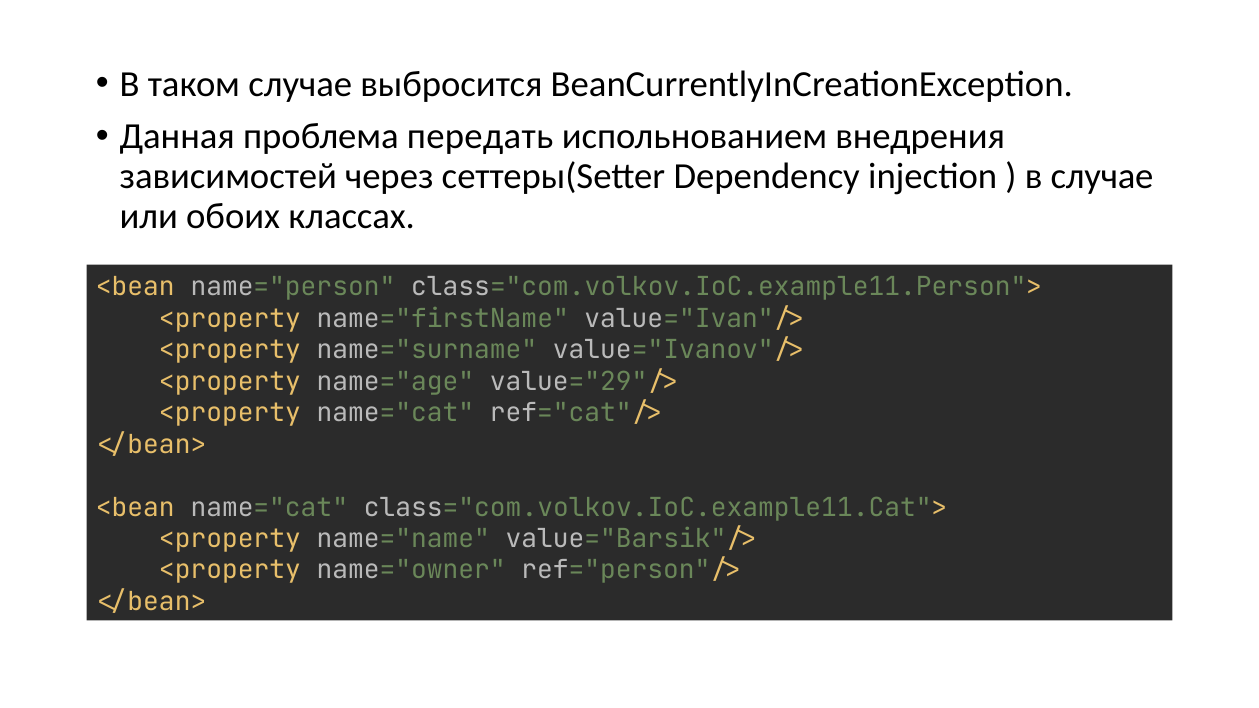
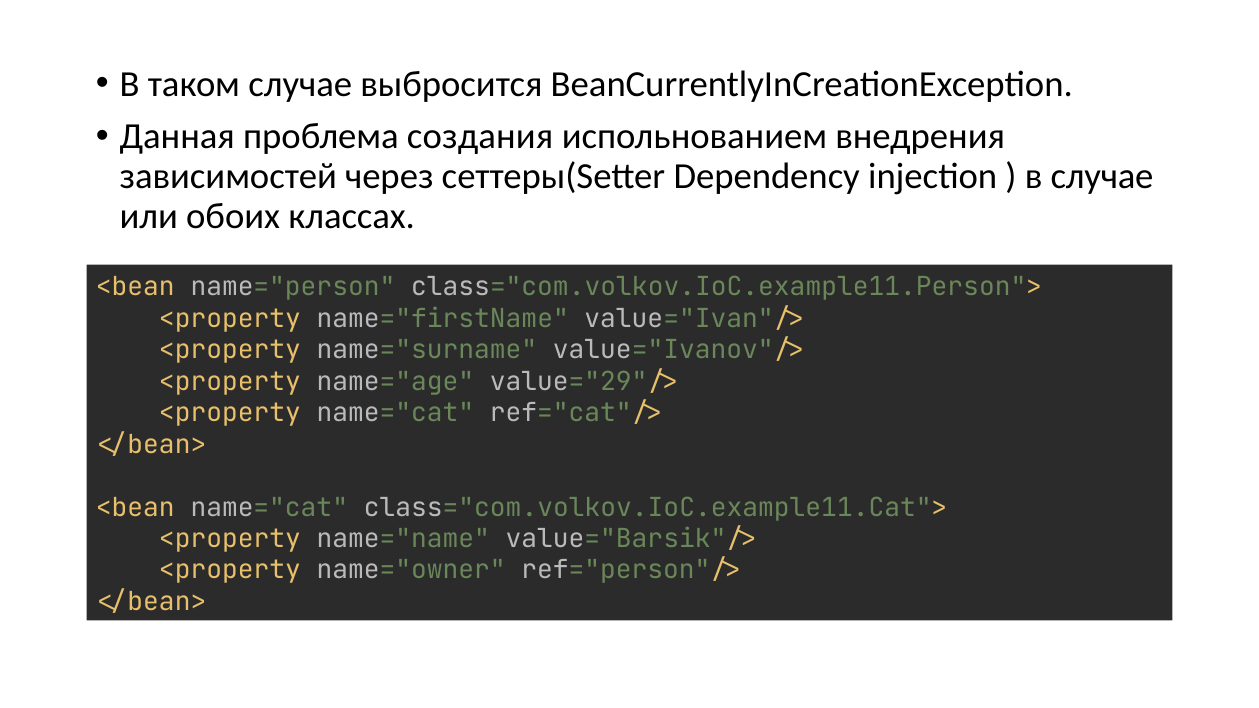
передать: передать -> создания
